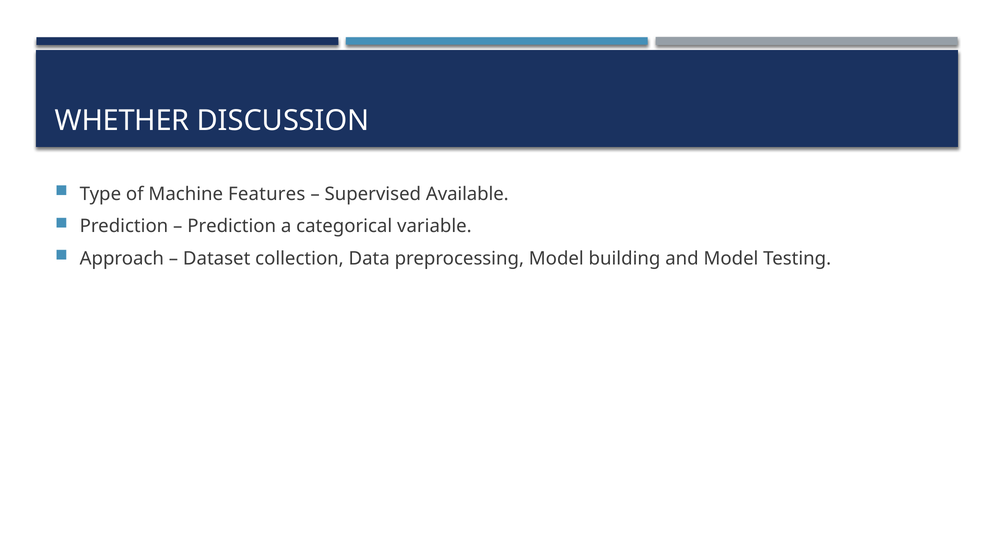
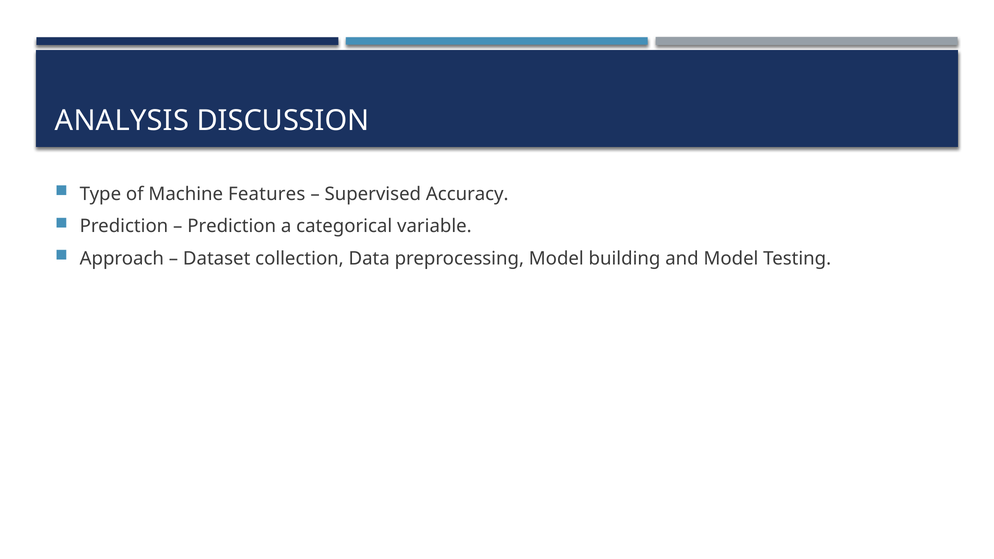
WHETHER: WHETHER -> ANALYSIS
Available: Available -> Accuracy
